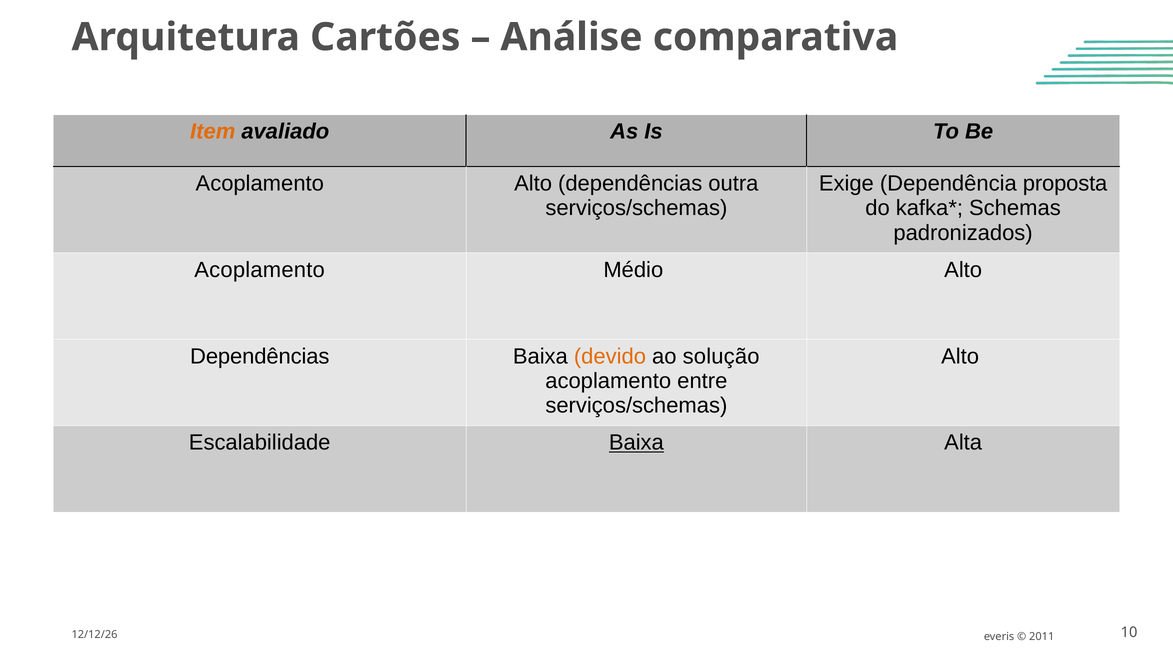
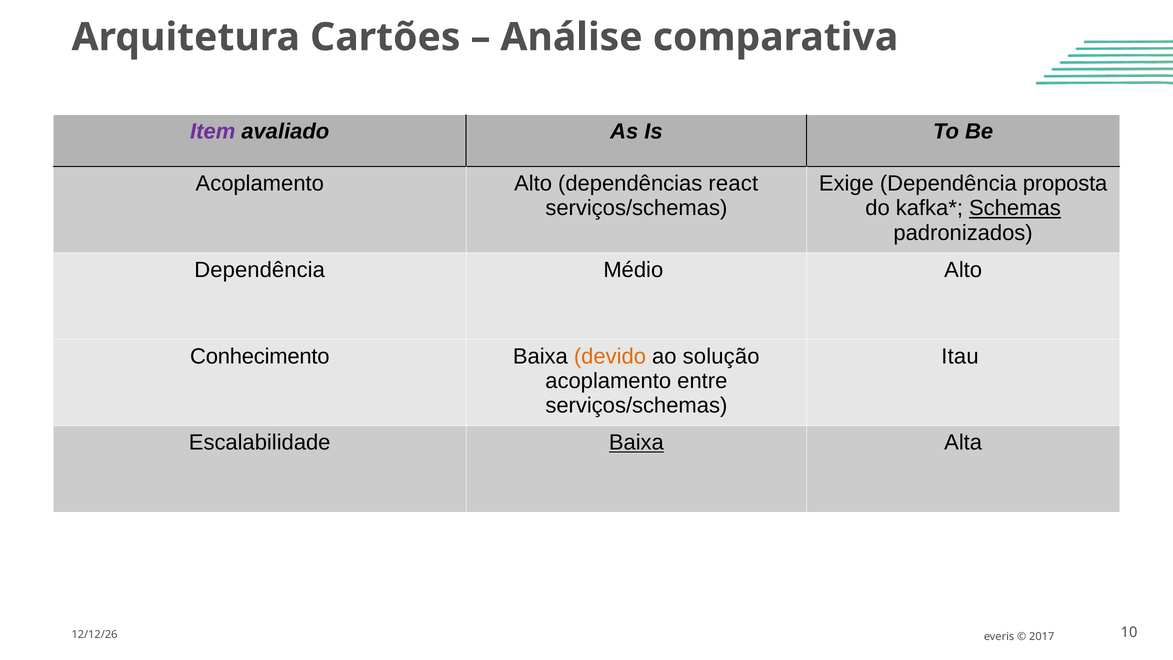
Item colour: orange -> purple
outra: outra -> react
Schemas underline: none -> present
Acoplamento at (260, 270): Acoplamento -> Dependência
Dependências at (260, 356): Dependências -> Conhecimento
Alto at (960, 356): Alto -> Itau
2011: 2011 -> 2017
